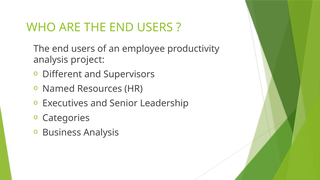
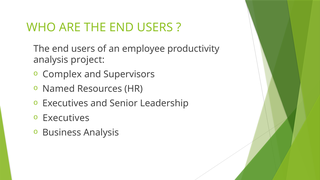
Different: Different -> Complex
Categories at (66, 118): Categories -> Executives
